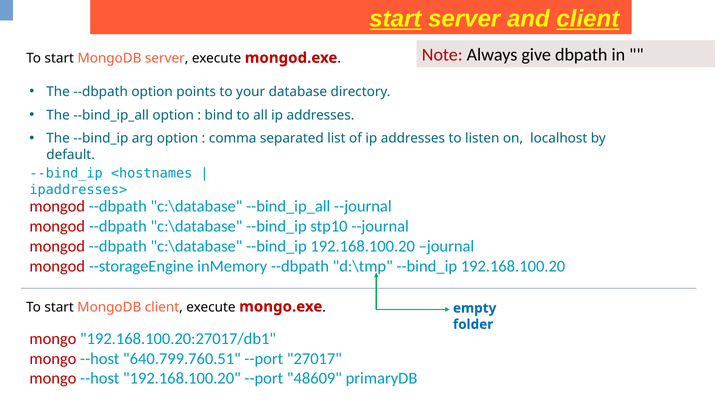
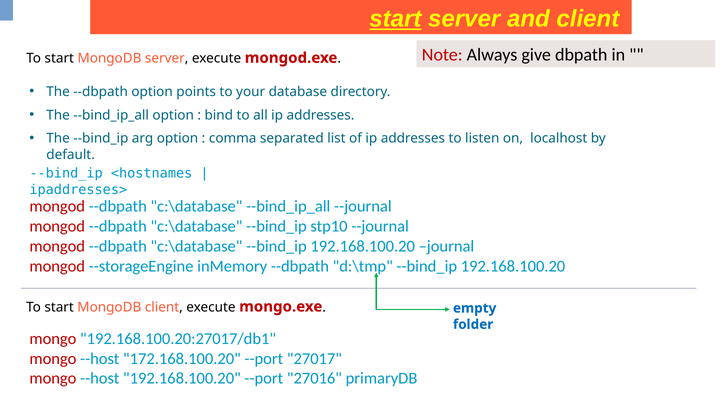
client at (588, 19) underline: present -> none
640.799.760.51: 640.799.760.51 -> 172.168.100.20
48609: 48609 -> 27016
